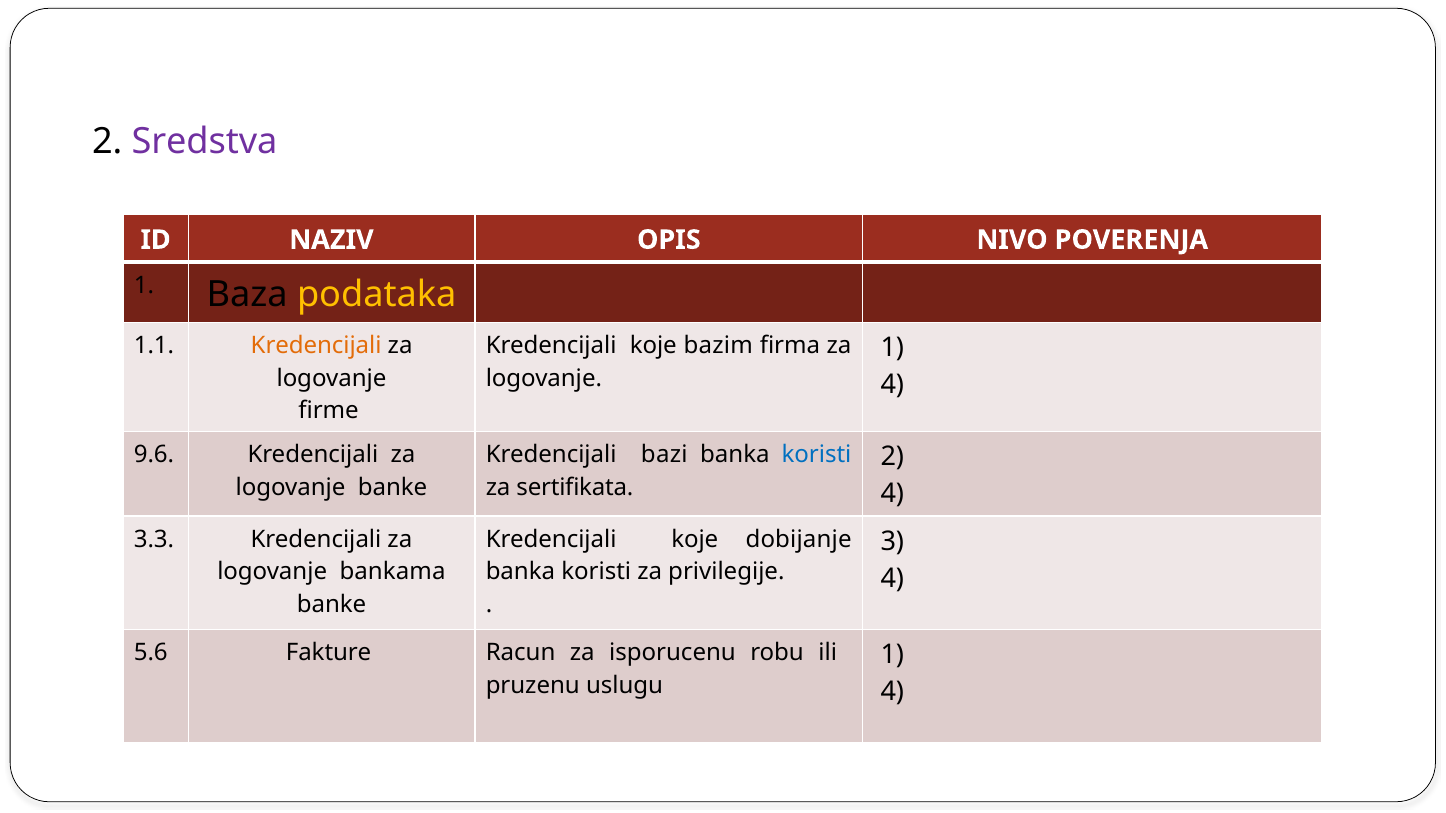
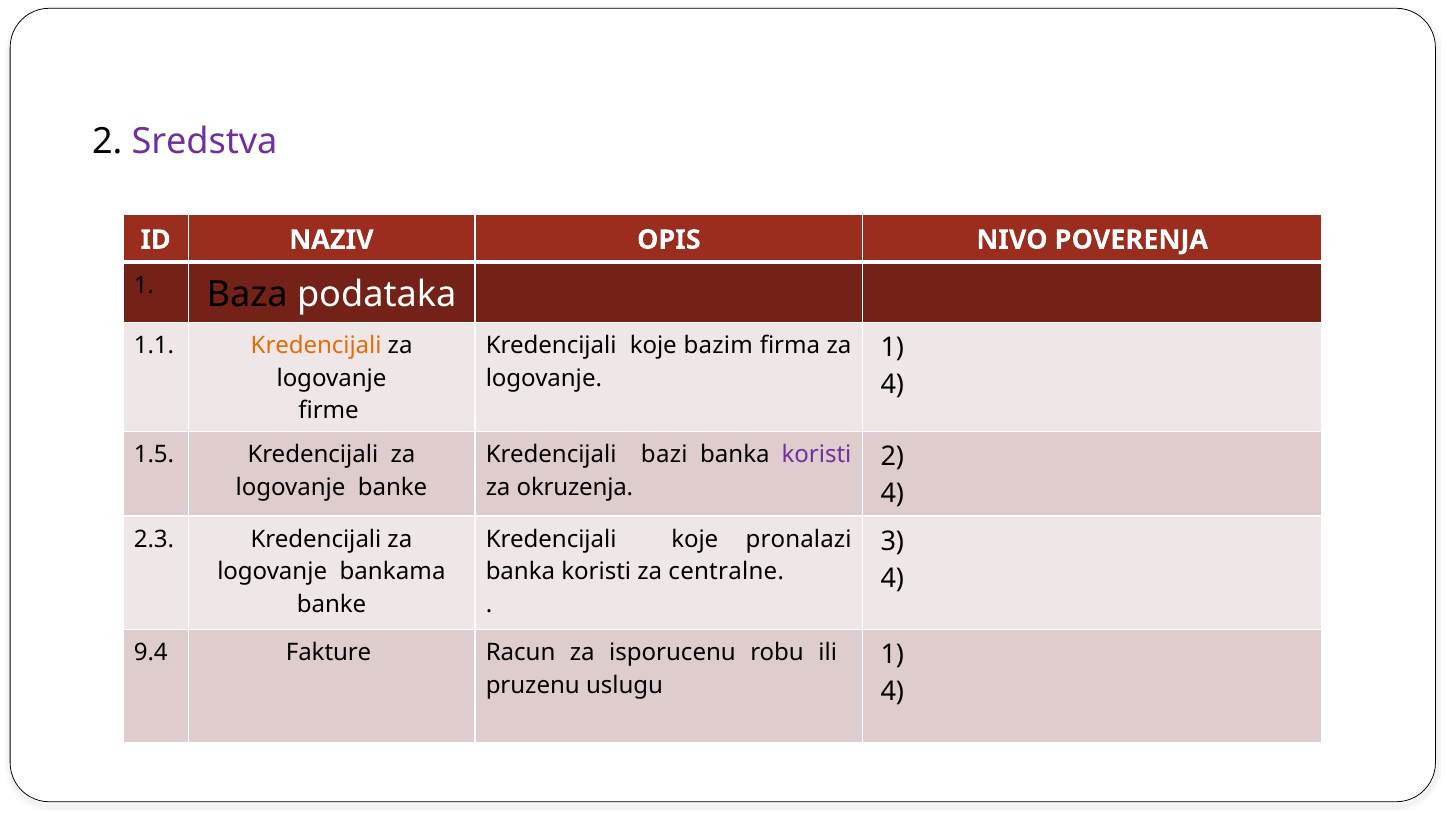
podataka colour: yellow -> white
9.6: 9.6 -> 1.5
koristi at (817, 455) colour: blue -> purple
sertifikata: sertifikata -> okruzenja
3.3: 3.3 -> 2.3
dobijanje: dobijanje -> pronalazi
privilegije: privilegije -> centralne
5.6: 5.6 -> 9.4
